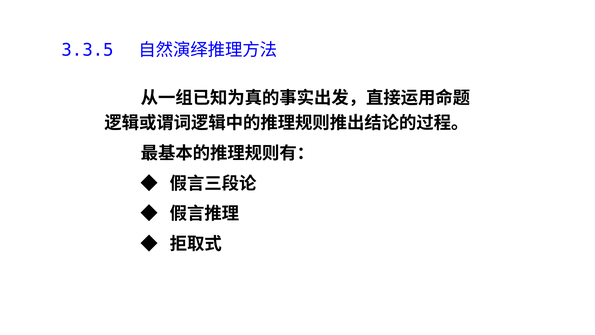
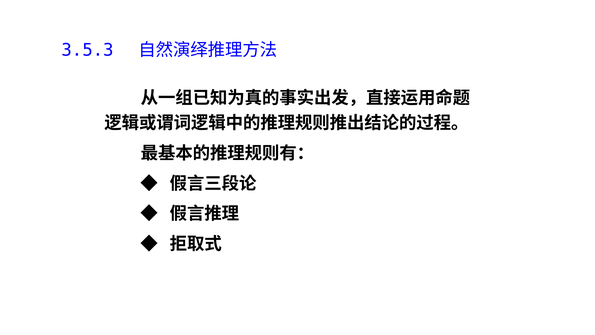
3.3.5: 3.3.5 -> 3.5.3
